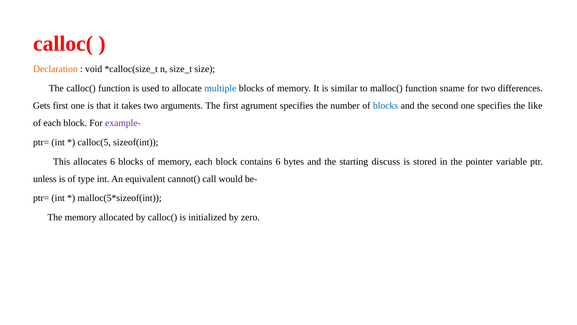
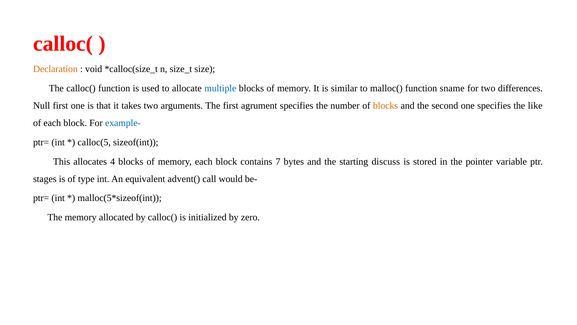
Gets: Gets -> Null
blocks at (386, 106) colour: blue -> orange
example- colour: purple -> blue
allocates 6: 6 -> 4
contains 6: 6 -> 7
unless: unless -> stages
cannot(: cannot( -> advent(
